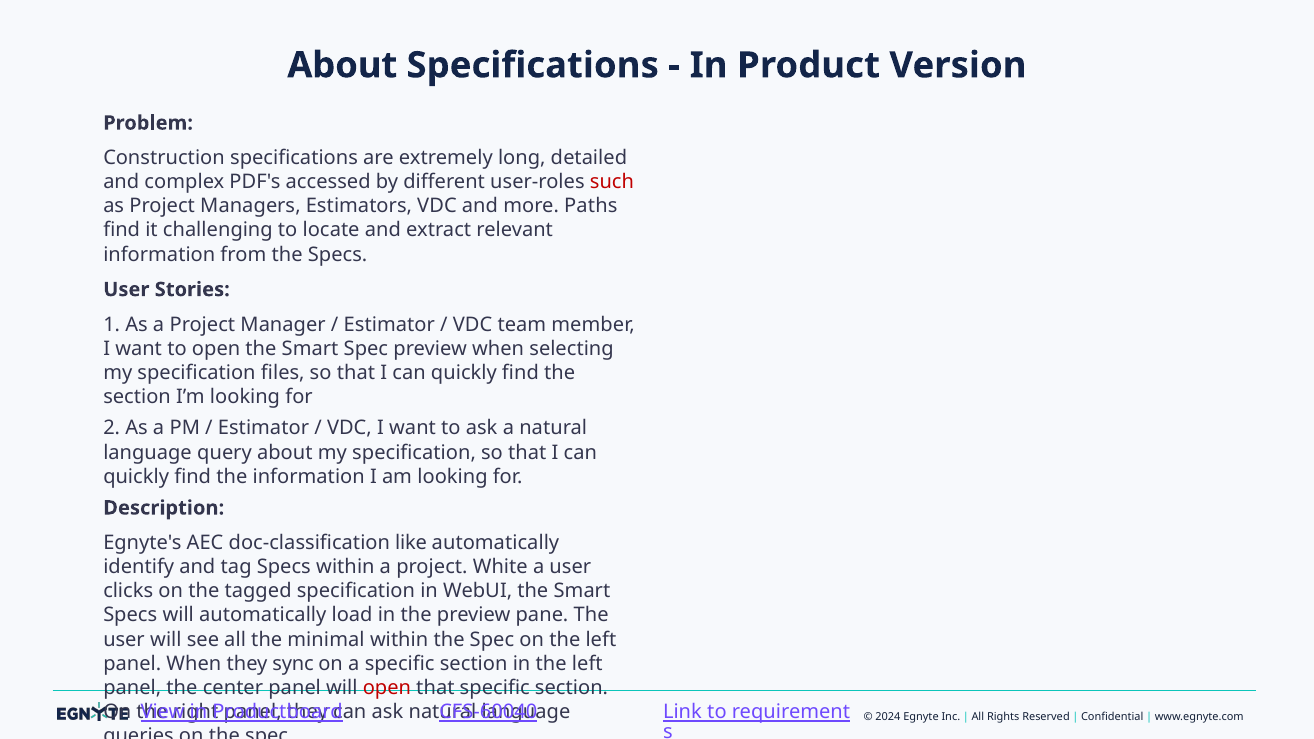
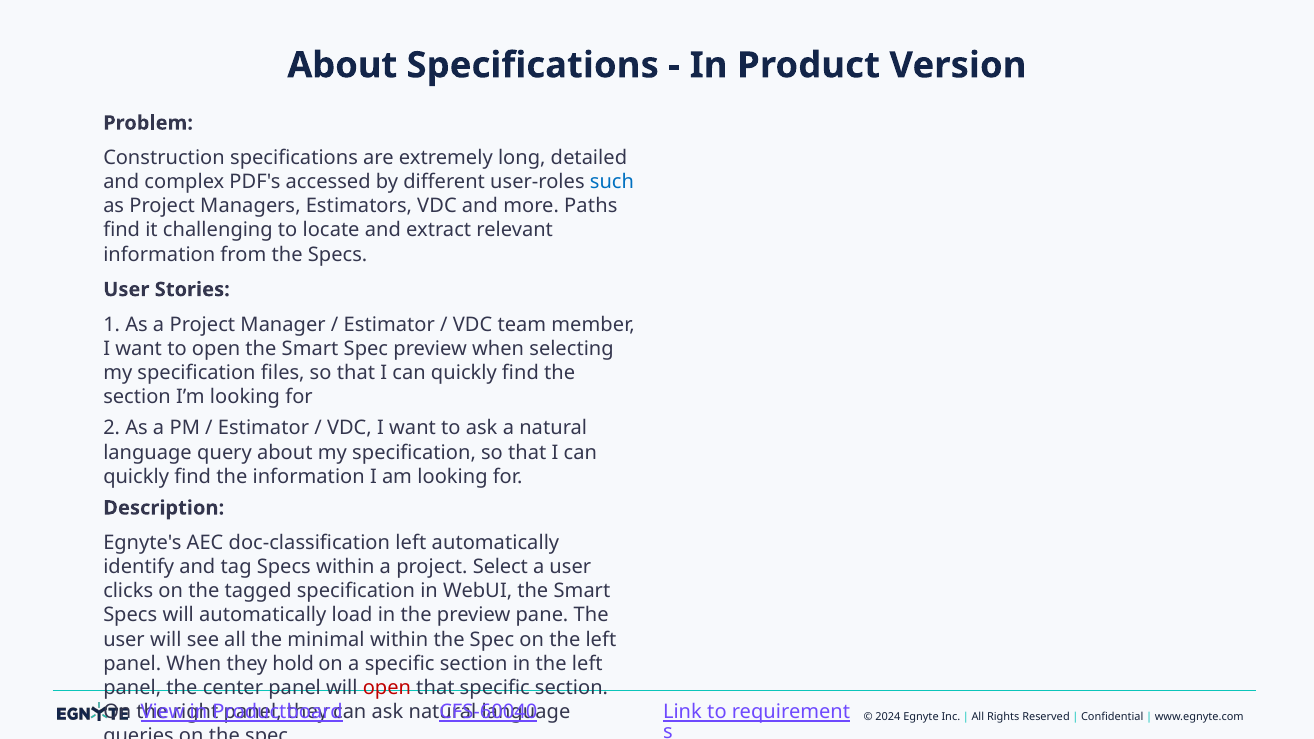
such colour: red -> blue
doc-classification like: like -> left
White: White -> Select
sync: sync -> hold
